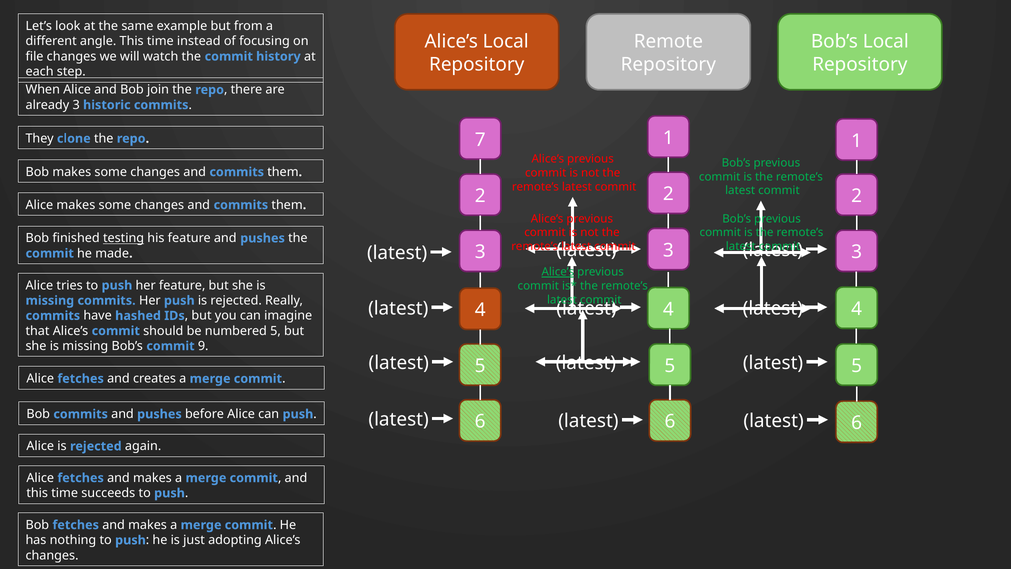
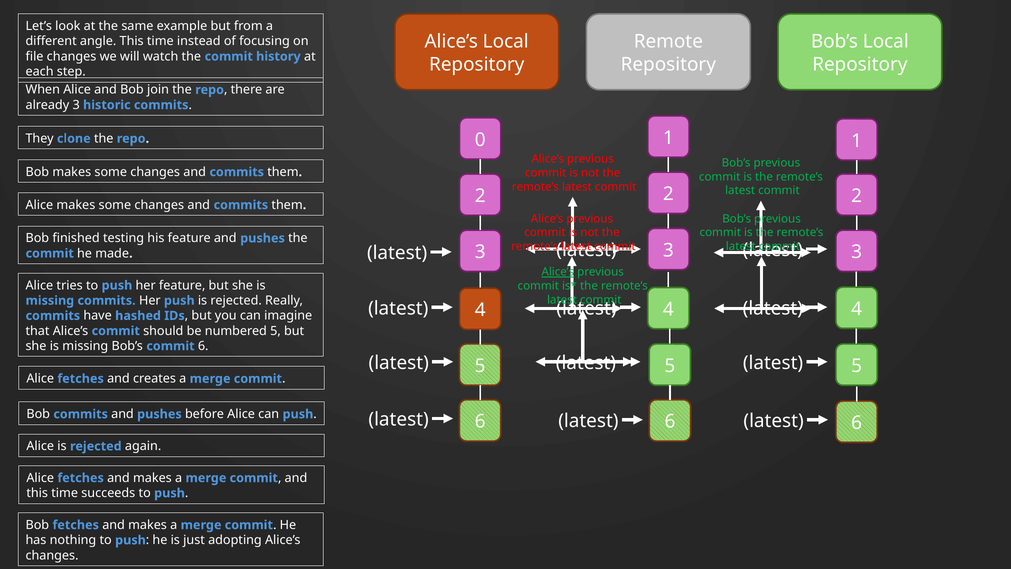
7: 7 -> 0
testing underline: present -> none
Bob’s commit 9: 9 -> 6
